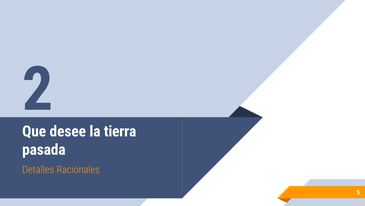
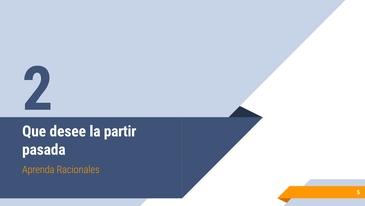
tierra: tierra -> partir
Detalles: Detalles -> Aprenda
